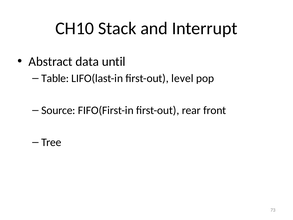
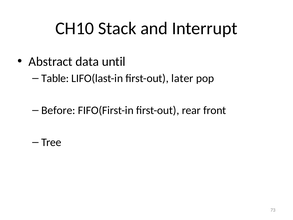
level: level -> later
Source: Source -> Before
